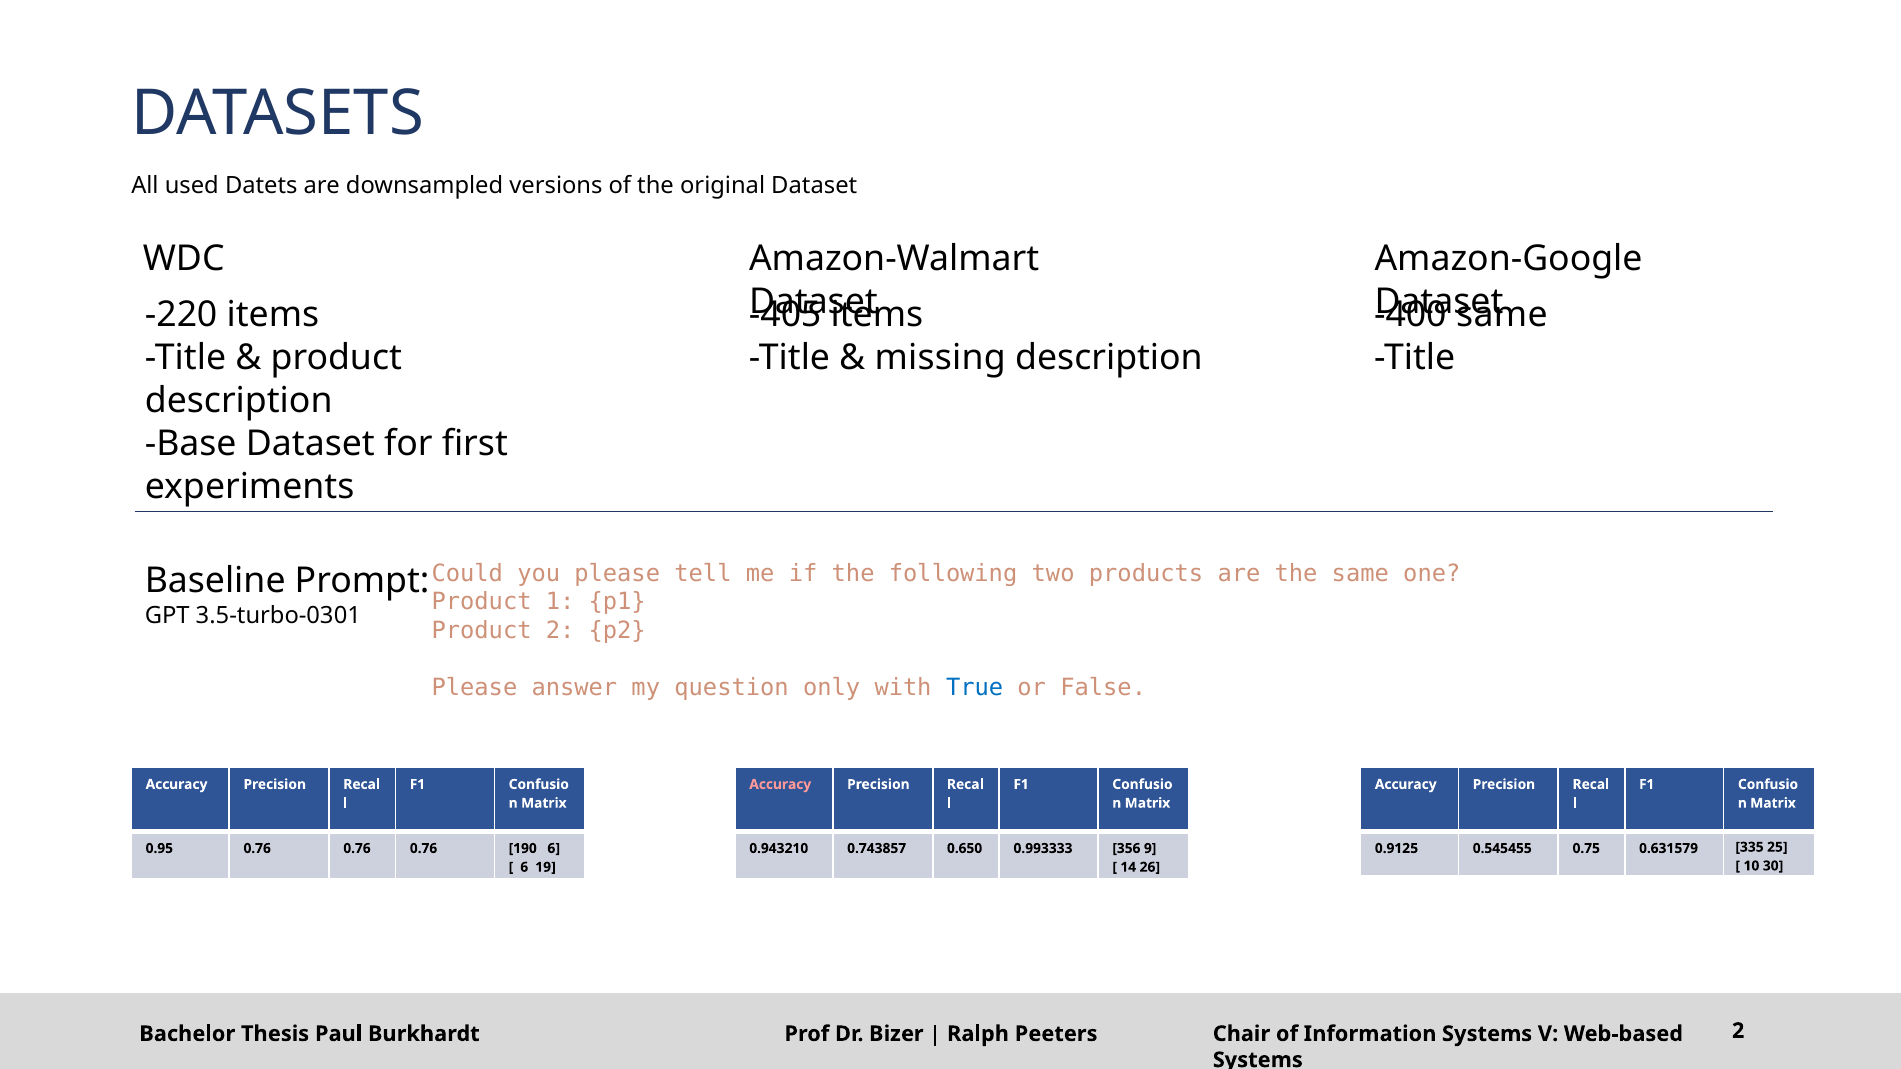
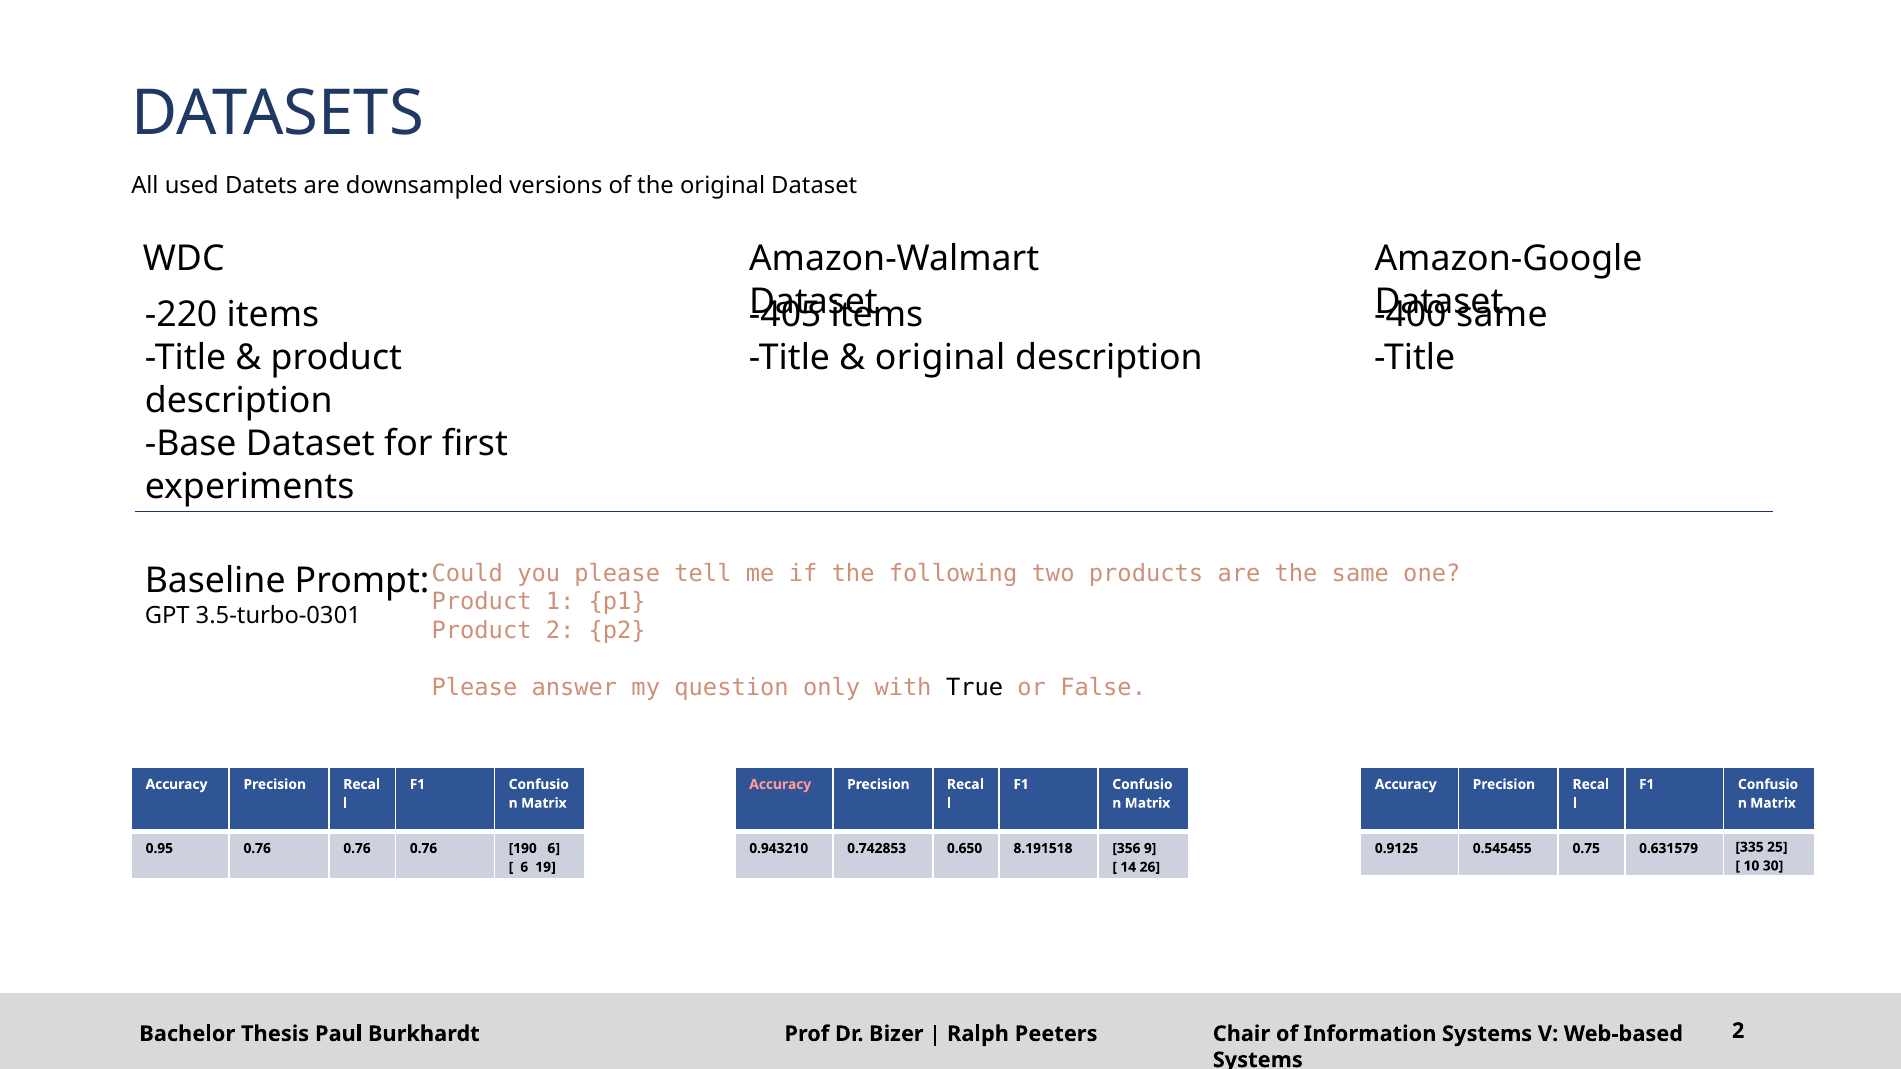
missing at (940, 358): missing -> original
True colour: blue -> black
0.743857: 0.743857 -> 0.742853
0.993333: 0.993333 -> 8.191518
